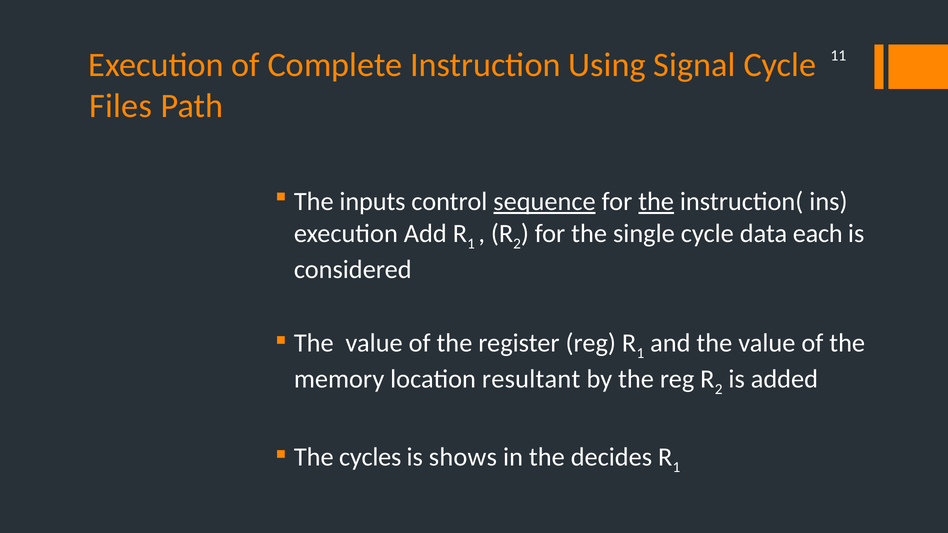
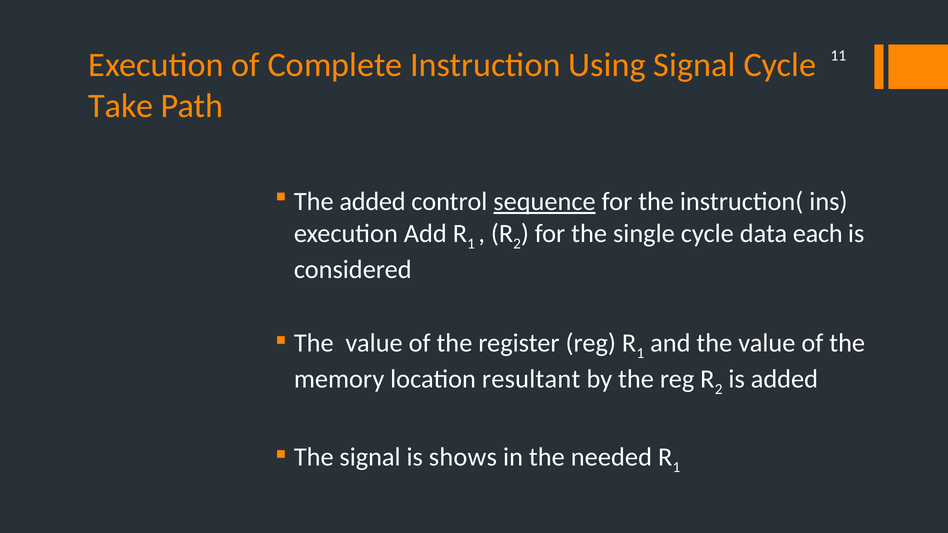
Files: Files -> Take
The inputs: inputs -> added
the at (656, 202) underline: present -> none
The cycles: cycles -> signal
decides: decides -> needed
